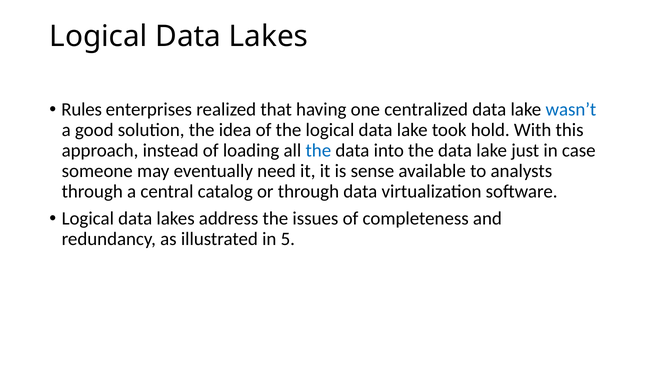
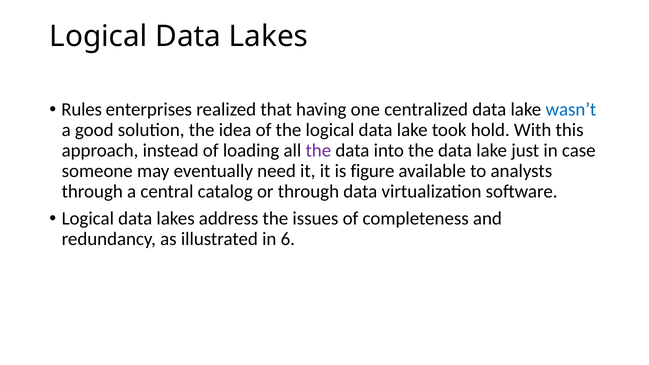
the at (318, 151) colour: blue -> purple
sense: sense -> figure
5: 5 -> 6
